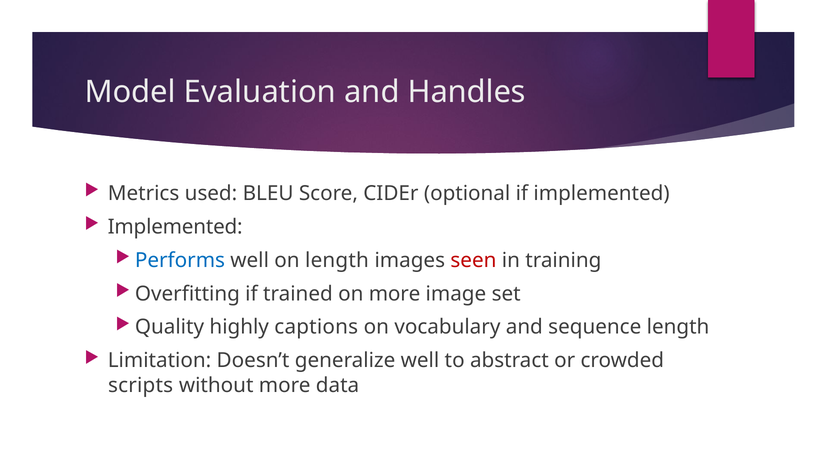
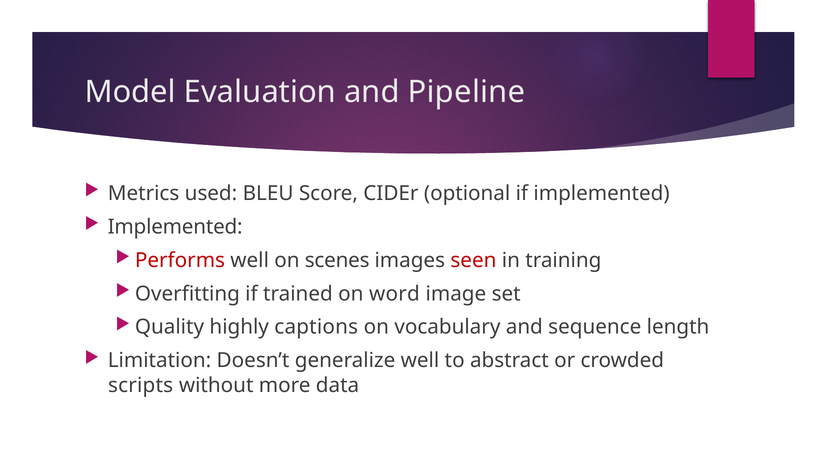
Handles: Handles -> Pipeline
Performs colour: blue -> red
on length: length -> scenes
on more: more -> word
